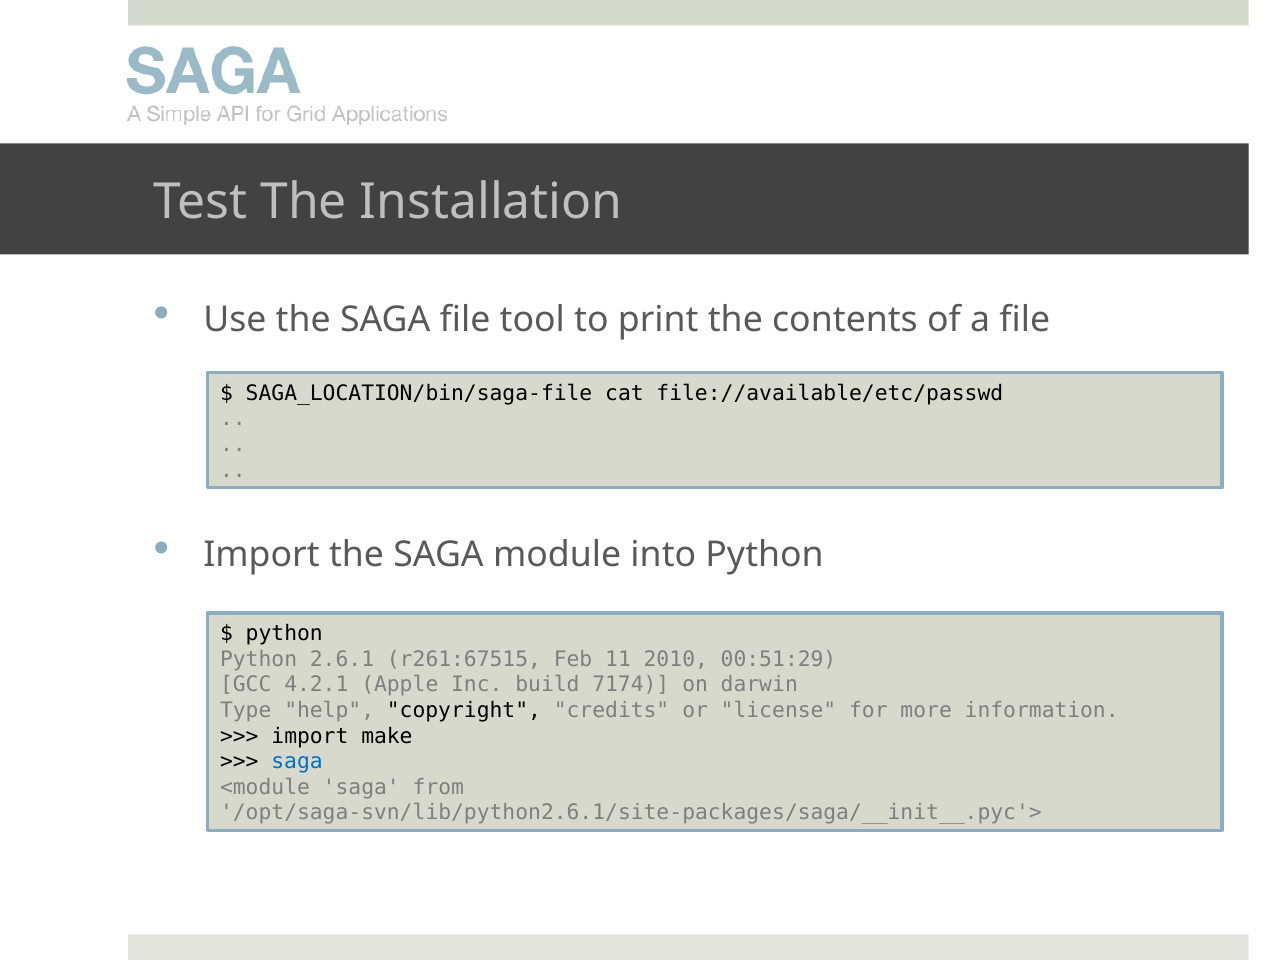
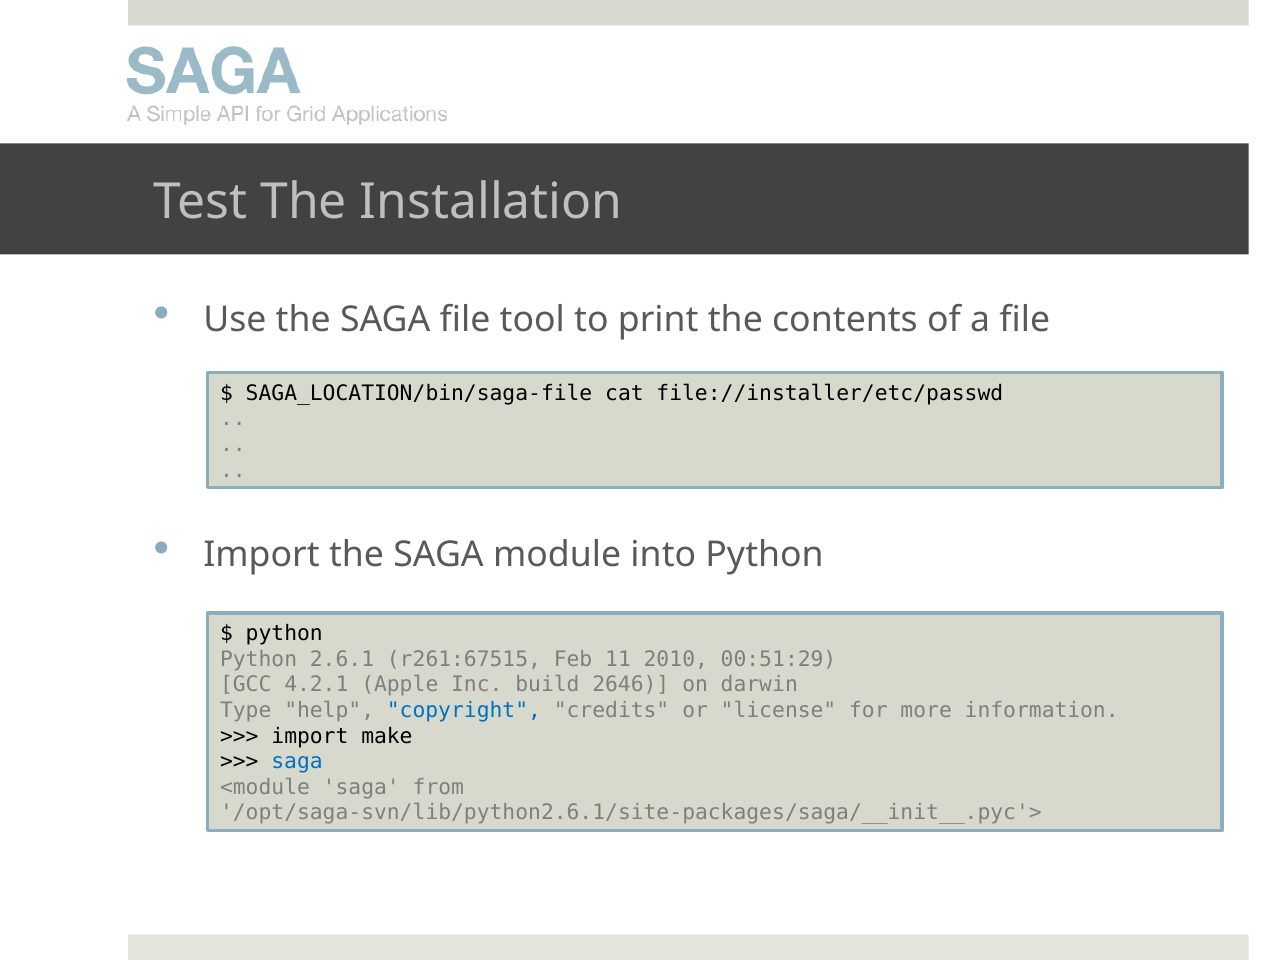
file://available/etc/passwd: file://available/etc/passwd -> file://installer/etc/passwd
7174: 7174 -> 2646
copyright colour: black -> blue
